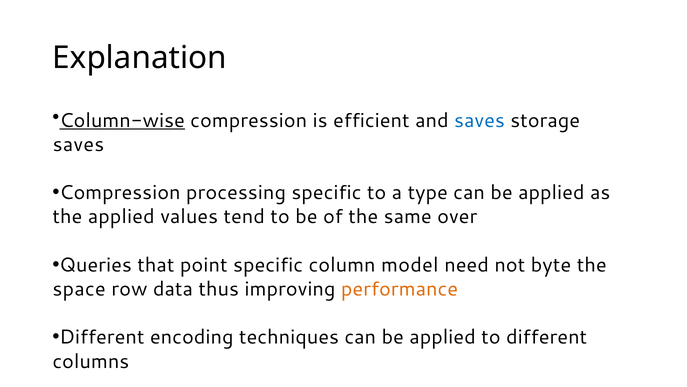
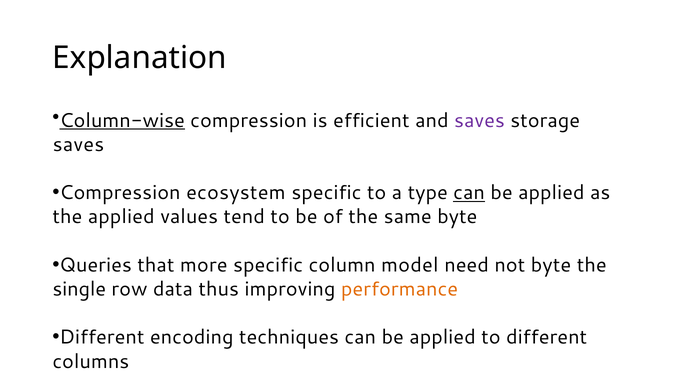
saves at (479, 120) colour: blue -> purple
processing: processing -> ecosystem
can at (469, 192) underline: none -> present
same over: over -> byte
point: point -> more
space: space -> single
